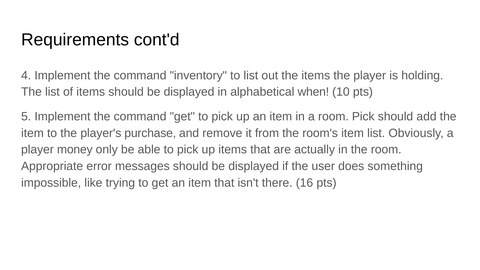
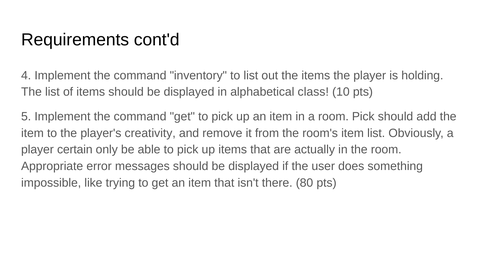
when: when -> class
purchase: purchase -> creativity
money: money -> certain
16: 16 -> 80
